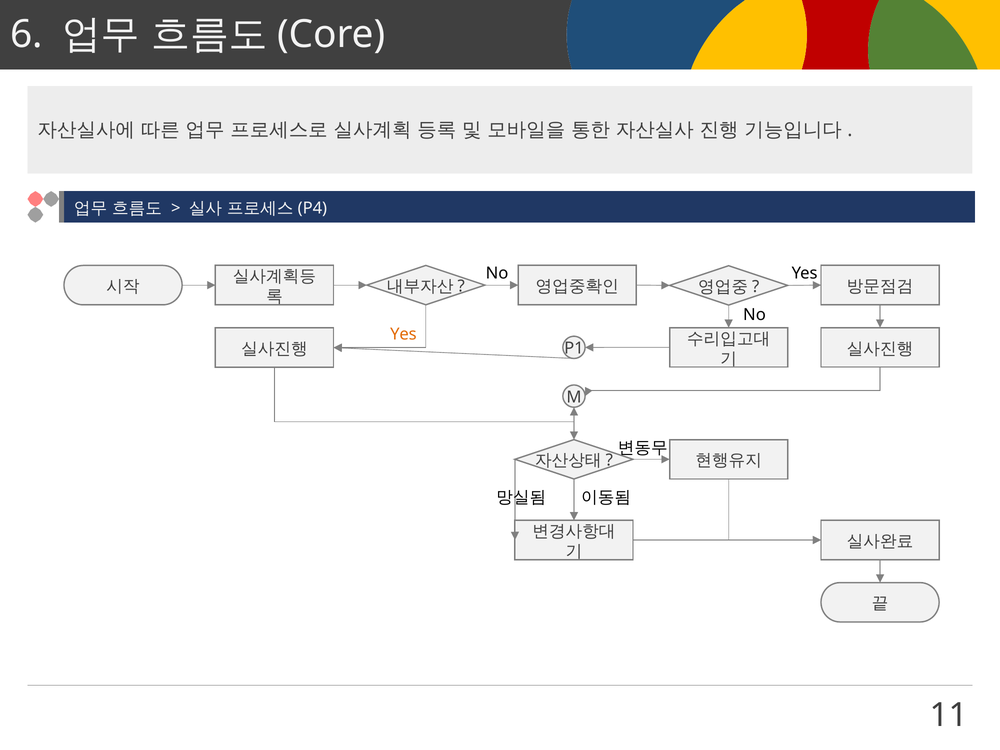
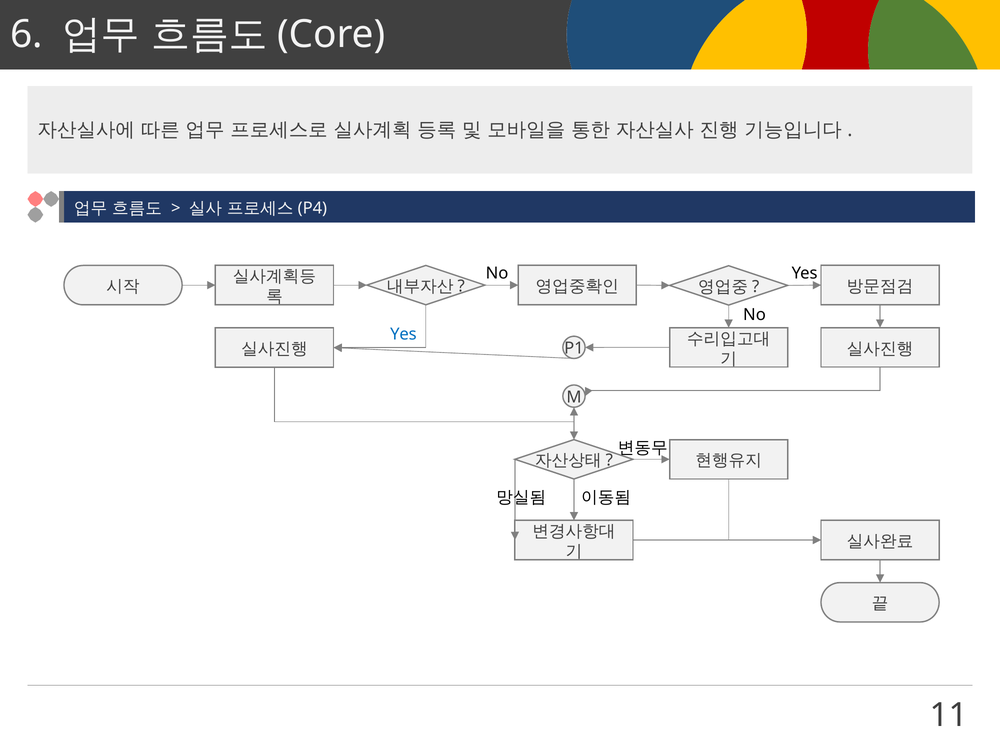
Yes at (403, 334) colour: orange -> blue
